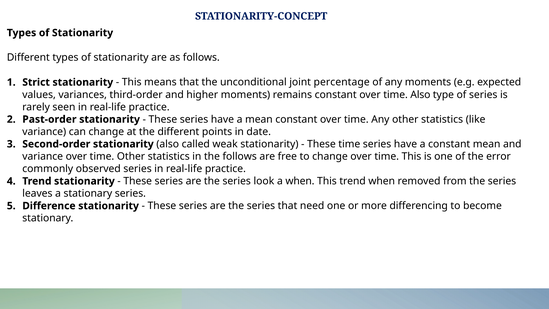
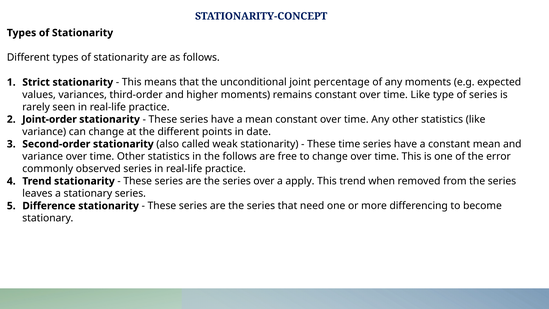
time Also: Also -> Like
Past-order: Past-order -> Joint-order
series look: look -> over
a when: when -> apply
